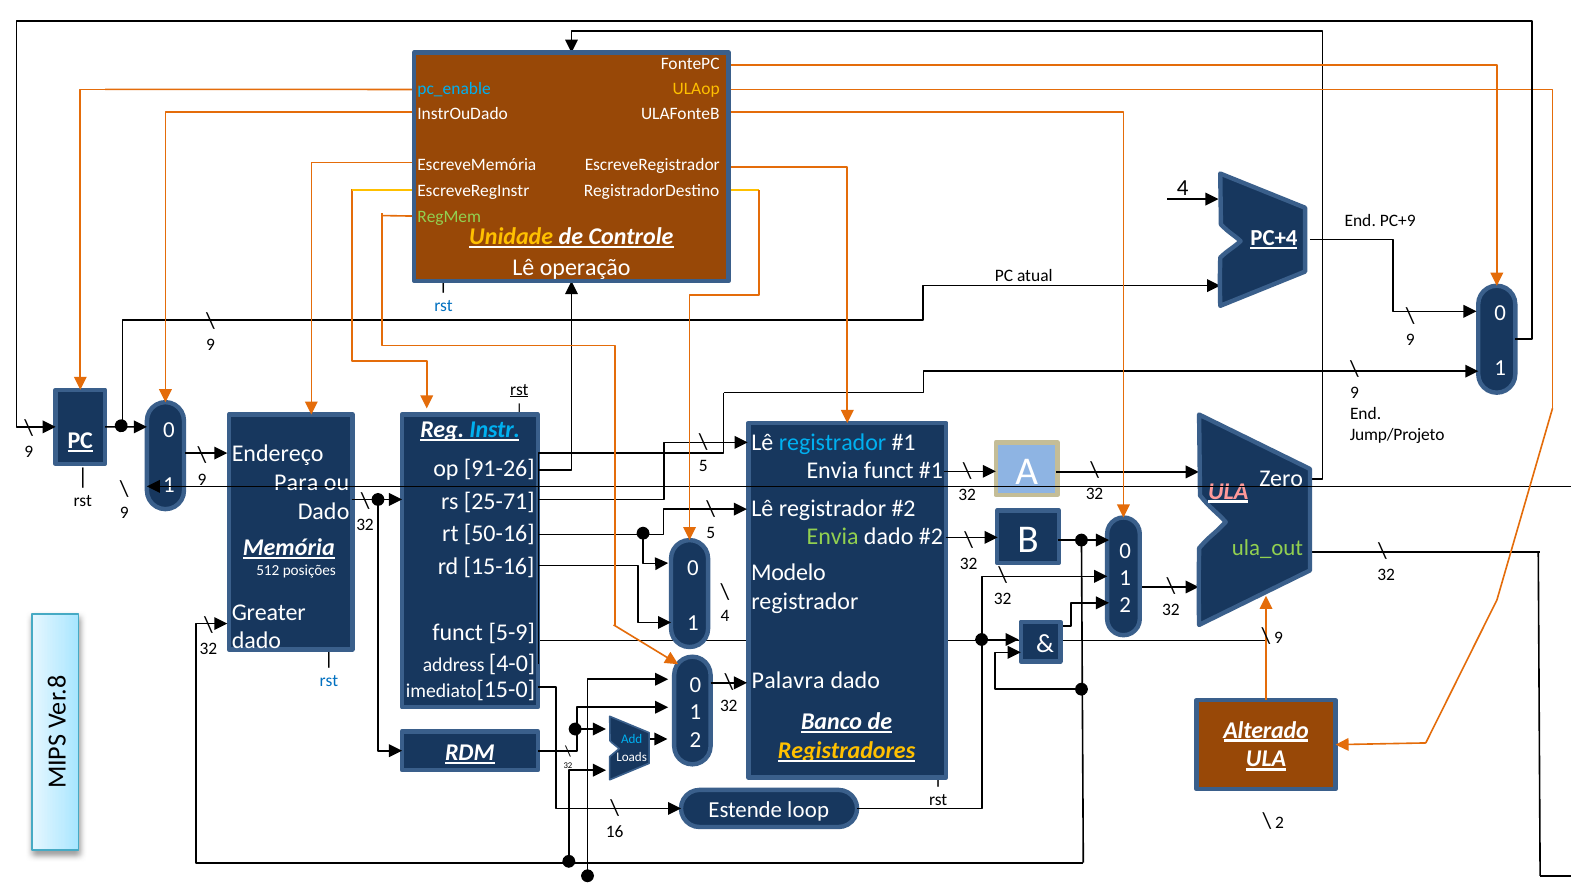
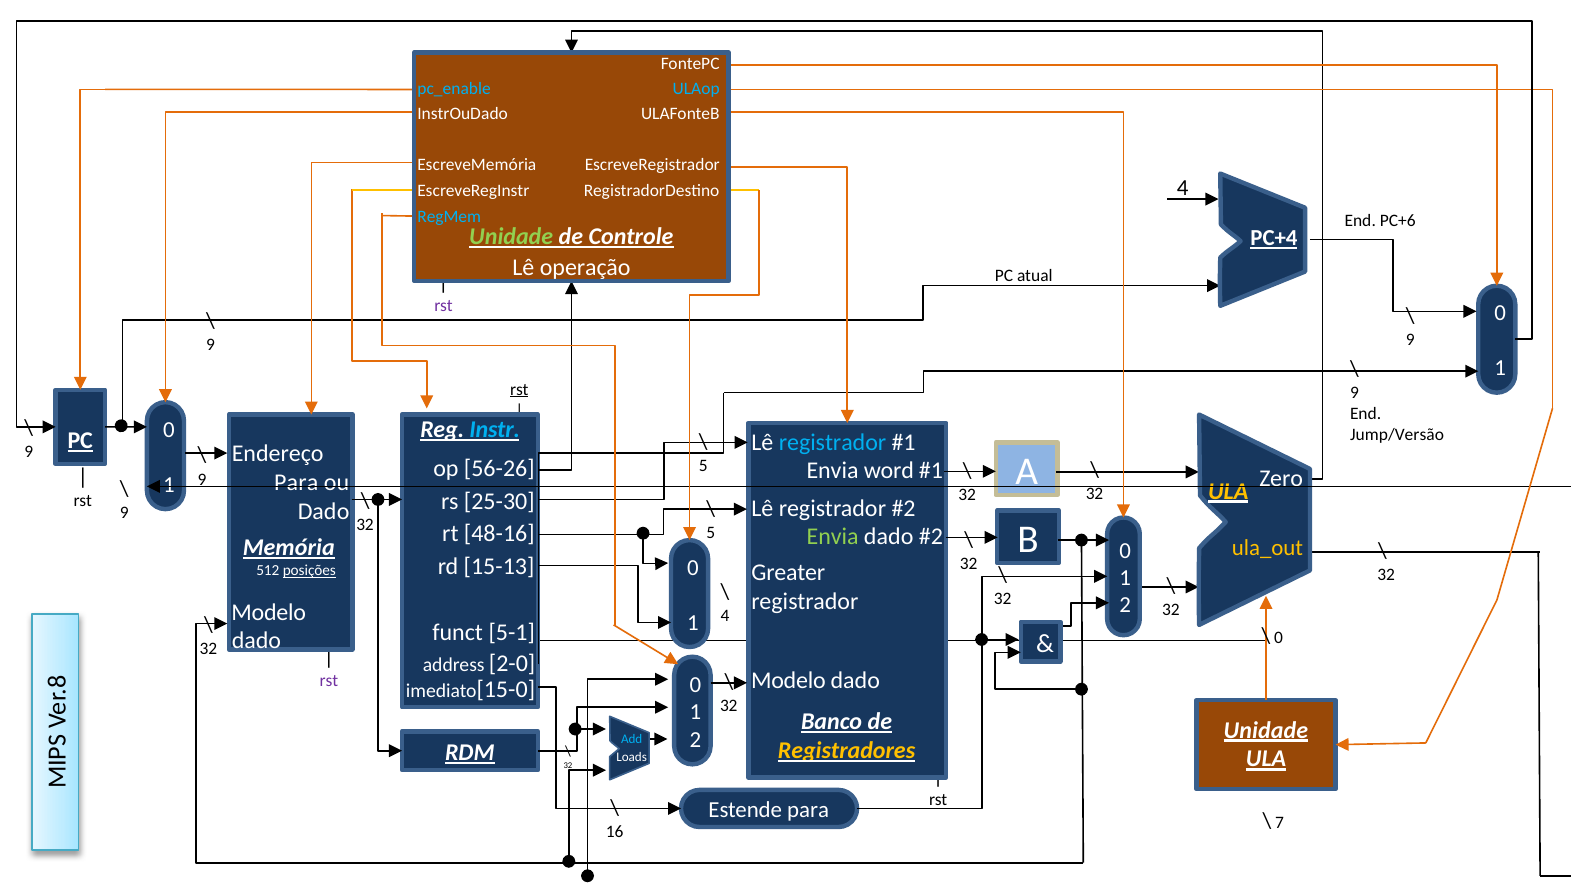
ULAop colour: yellow -> light blue
RegMem colour: light green -> light blue
PC+9: PC+9 -> PC+6
Unidade at (511, 236) colour: yellow -> light green
rst at (443, 305) colour: blue -> purple
Jump/Projeto: Jump/Projeto -> Jump/Versão
91-26: 91-26 -> 56-26
Envia funct: funct -> word
ULA at (1228, 491) colour: pink -> yellow
25-71: 25-71 -> 25-30
50-16: 50-16 -> 48-16
ula_out colour: light green -> yellow
15-16: 15-16 -> 15-13
Modelo: Modelo -> Greater
posições underline: none -> present
Greater at (269, 612): Greater -> Modelo
5-9: 5-9 -> 5-1
9 at (1279, 637): 9 -> 0
4-0: 4-0 -> 2-0
Palavra at (788, 681): Palavra -> Modelo
rst at (329, 680) colour: blue -> purple
Alterado at (1266, 730): Alterado -> Unidade
Estende loop: loop -> para
2 at (1280, 822): 2 -> 7
